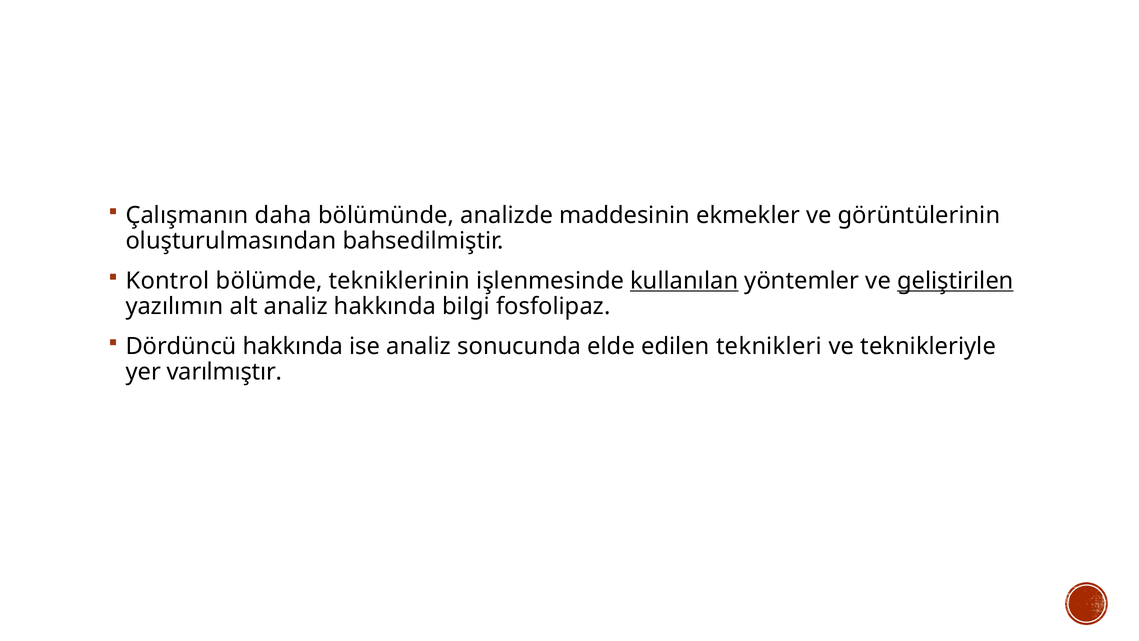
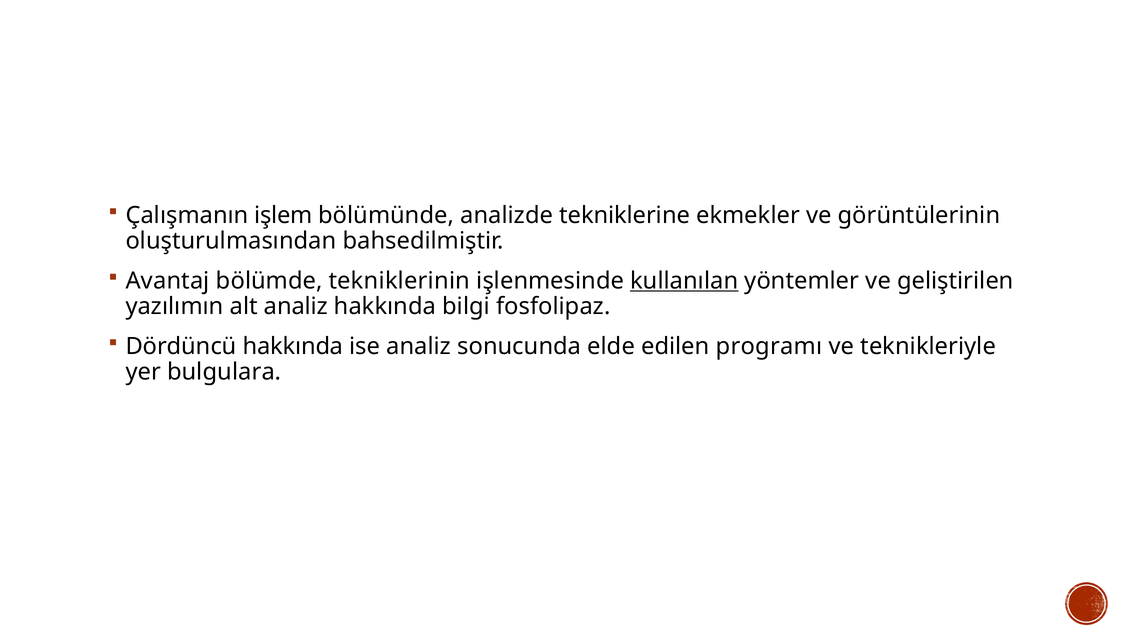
daha: daha -> işlem
maddesinin: maddesinin -> tekniklerine
Kontrol: Kontrol -> Avantaj
geliştirilen underline: present -> none
teknikleri: teknikleri -> programı
varılmıştır: varılmıştır -> bulgulara
